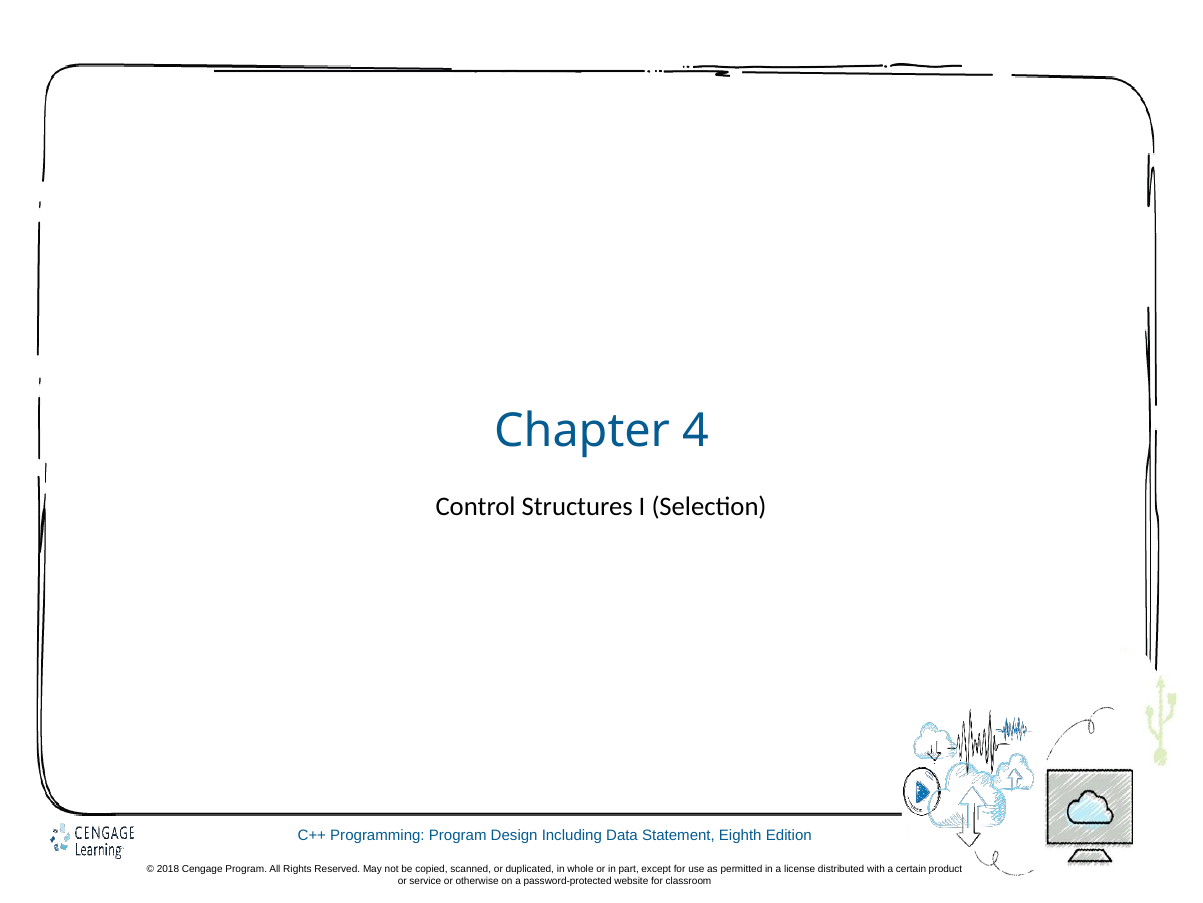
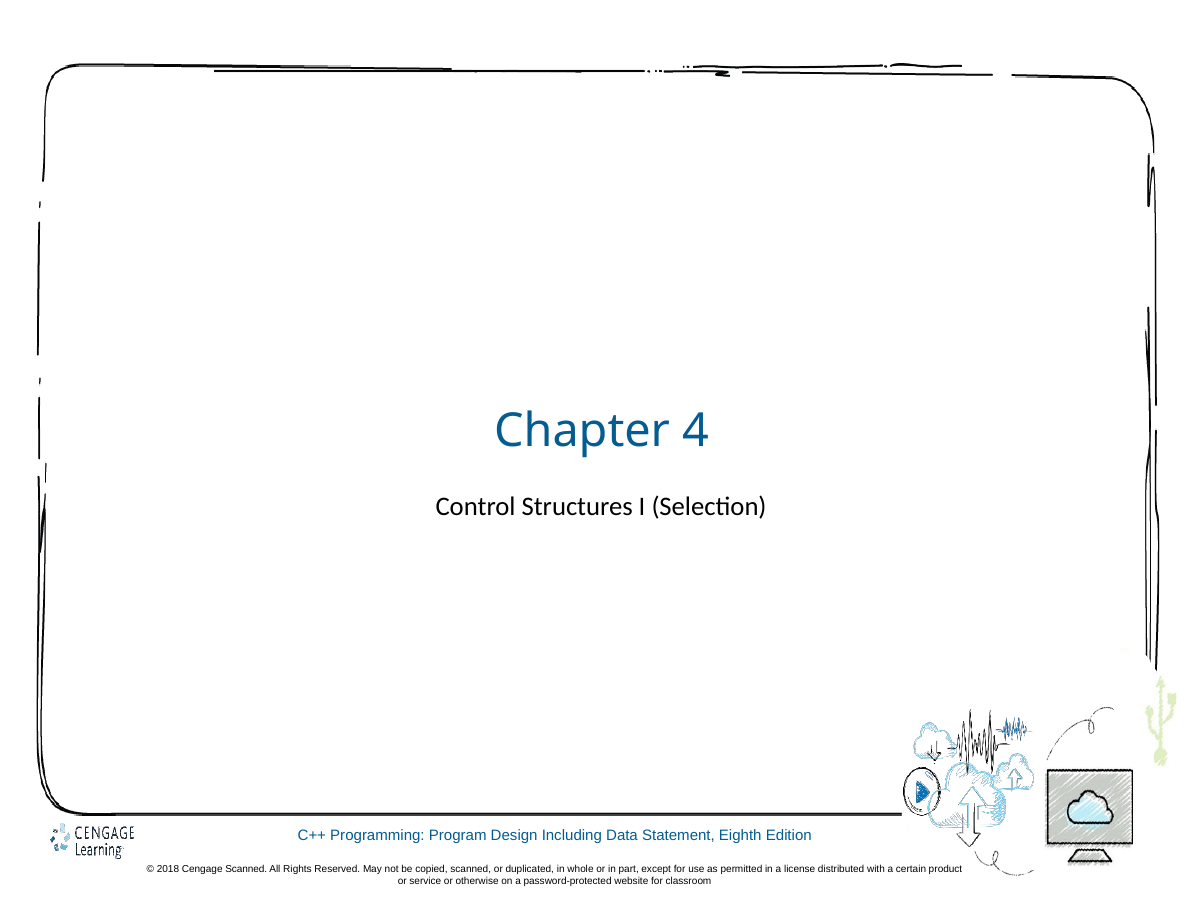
Cengage Program: Program -> Scanned
